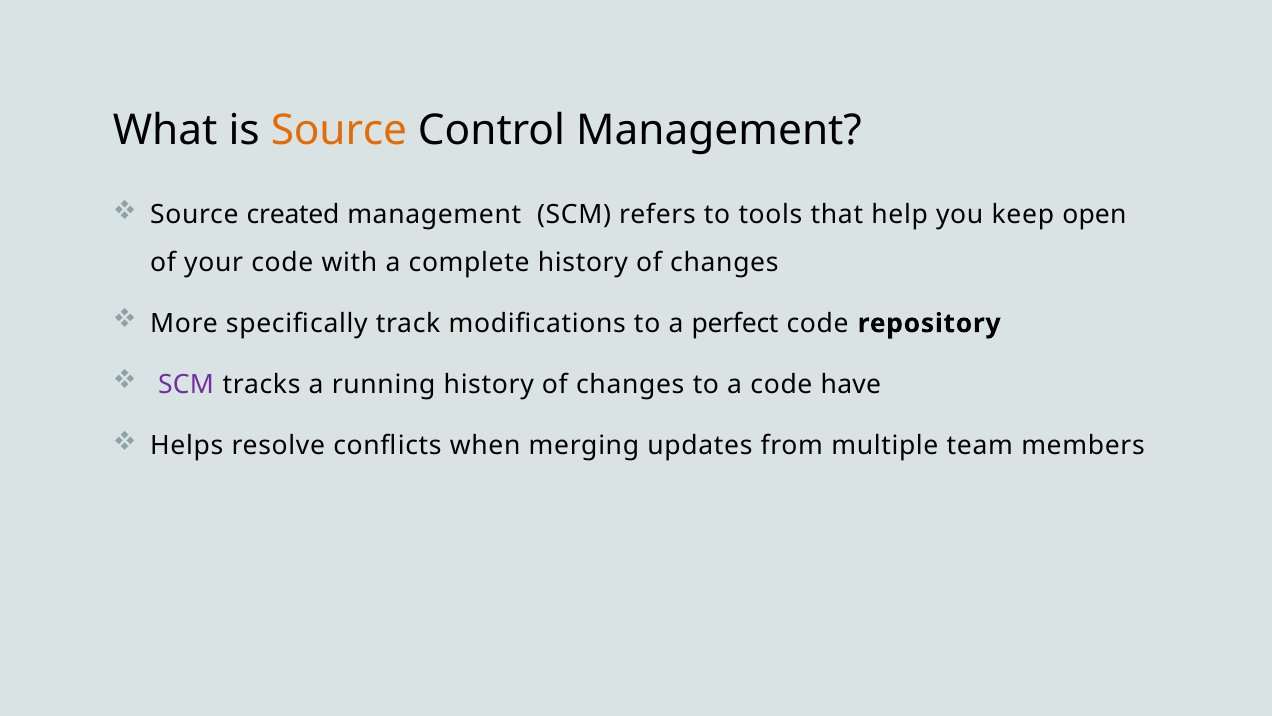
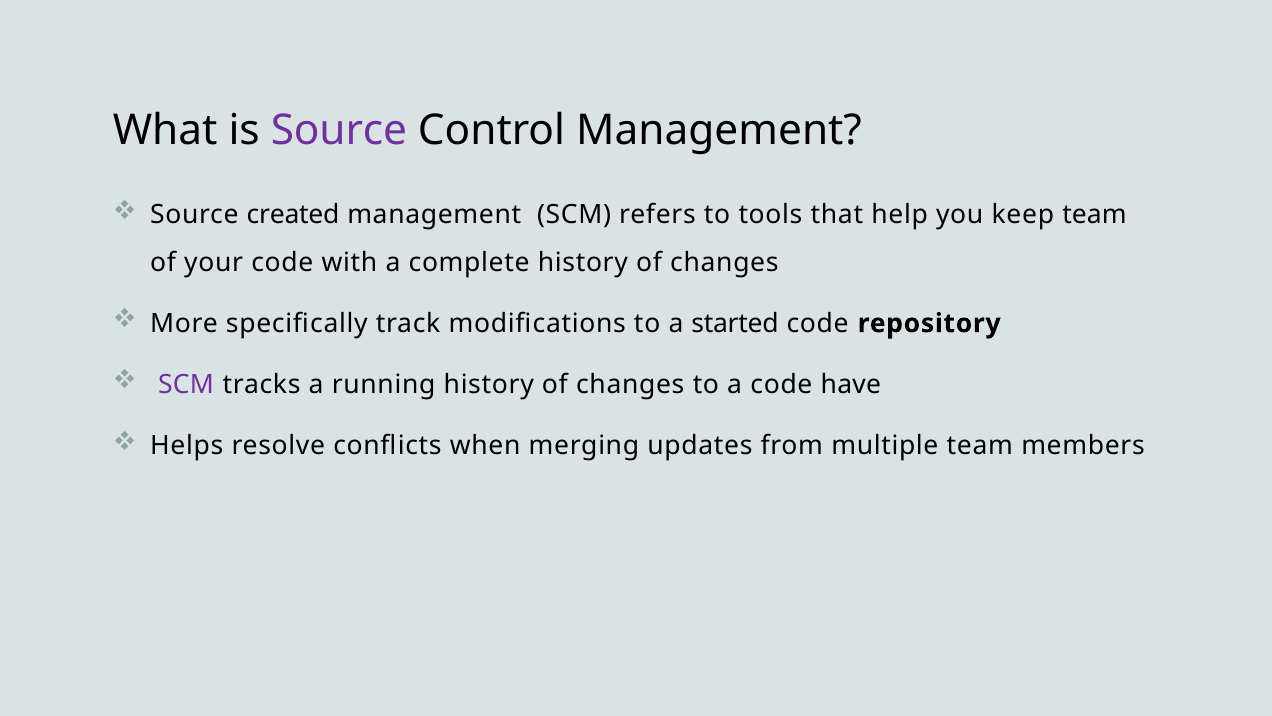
Source at (339, 130) colour: orange -> purple
keep open: open -> team
perfect: perfect -> started
